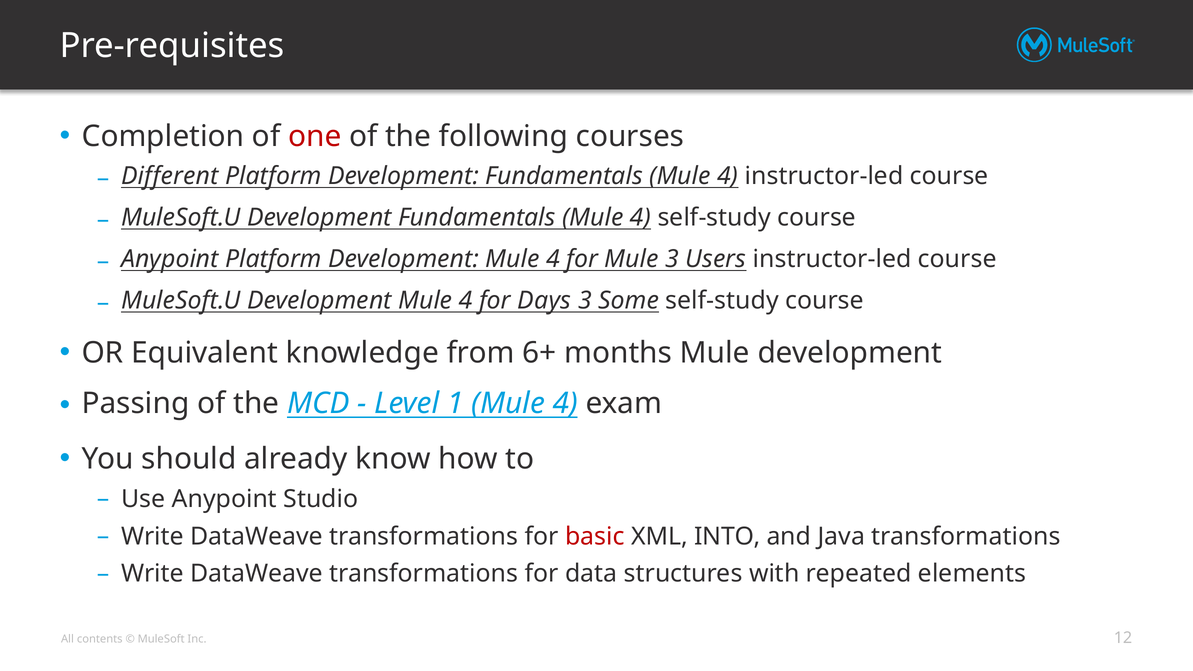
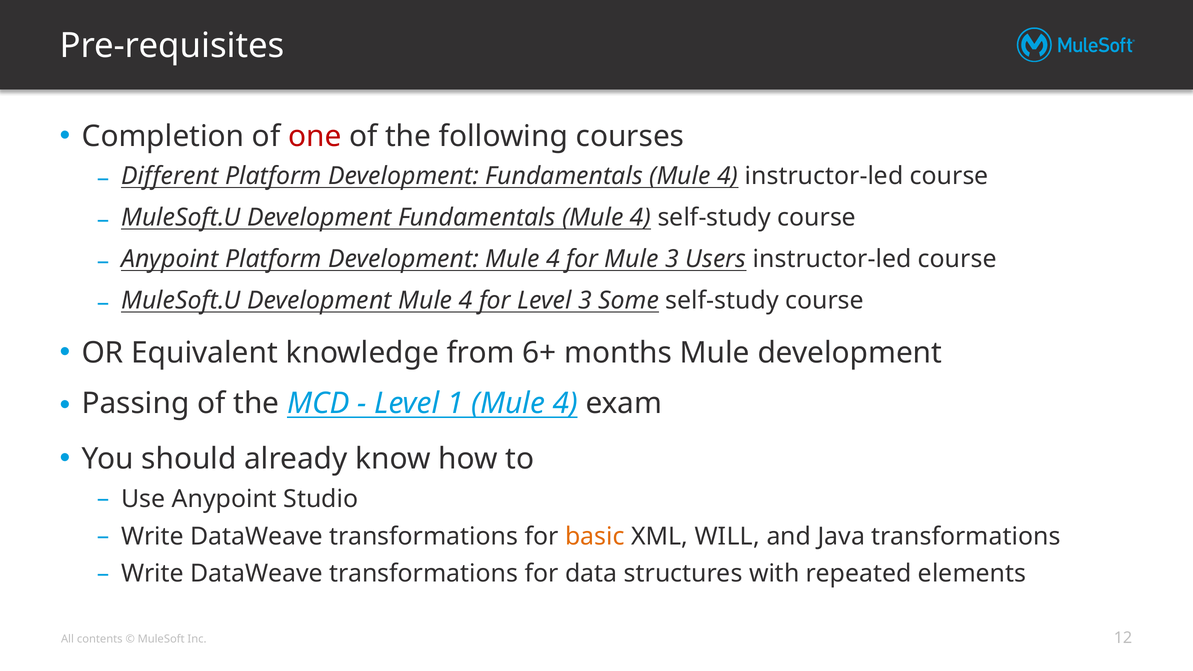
for Days: Days -> Level
basic colour: red -> orange
INTO: INTO -> WILL
